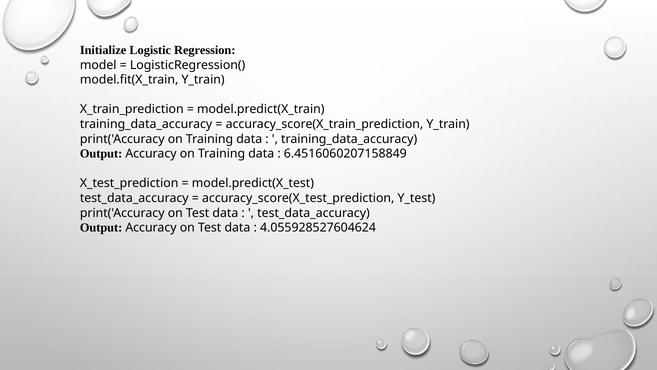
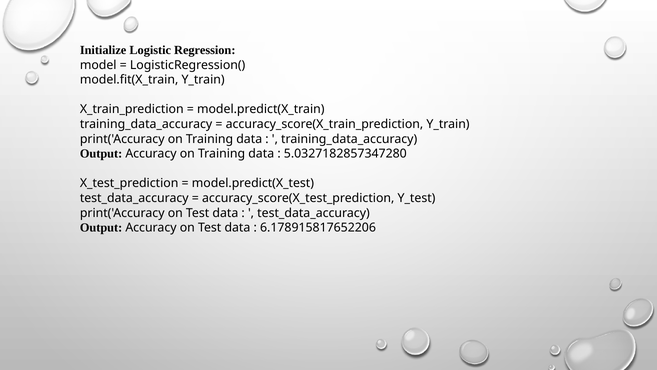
6.4516060207158849: 6.4516060207158849 -> 5.0327182857347280
4.055928527604624: 4.055928527604624 -> 6.178915817652206
